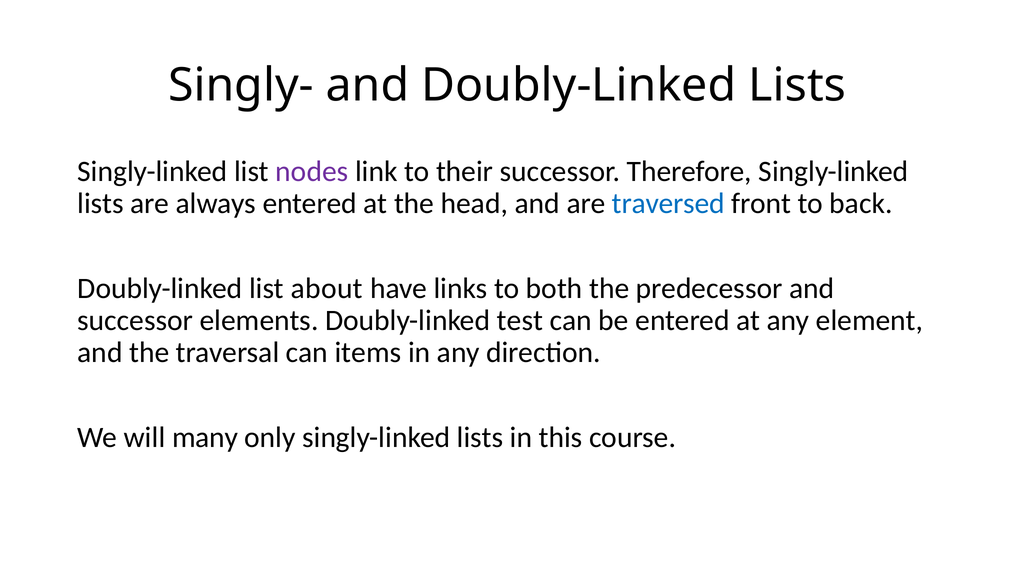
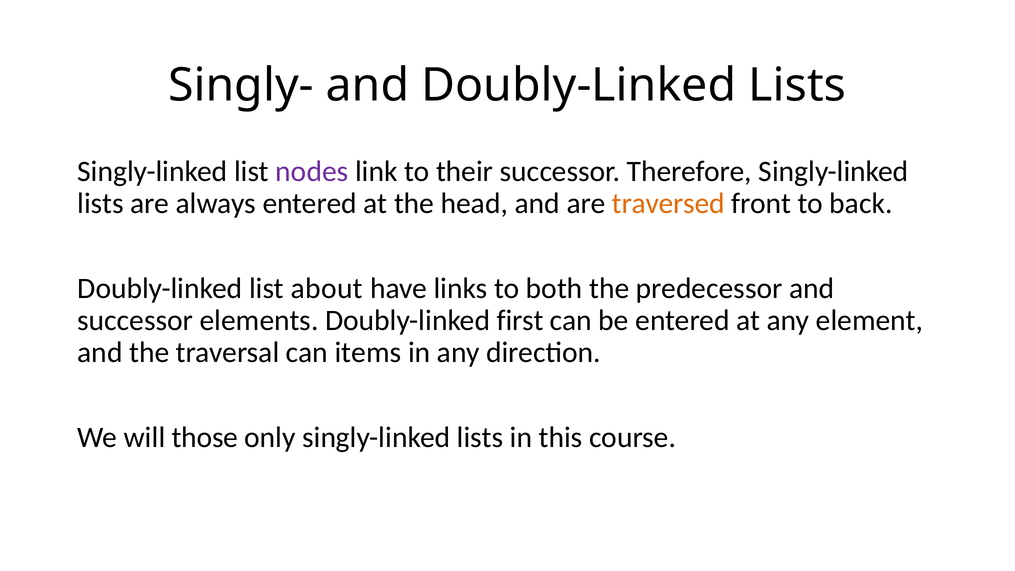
traversed colour: blue -> orange
test: test -> first
many: many -> those
